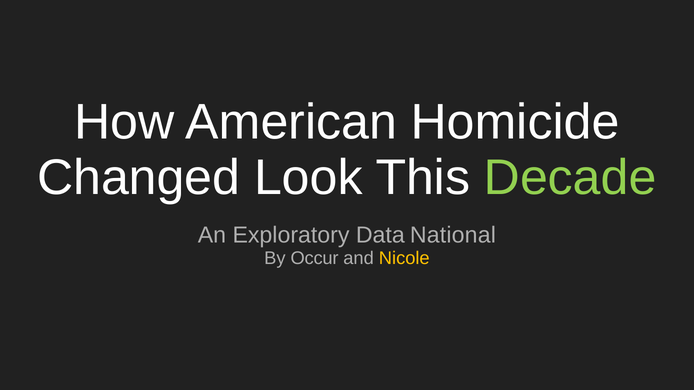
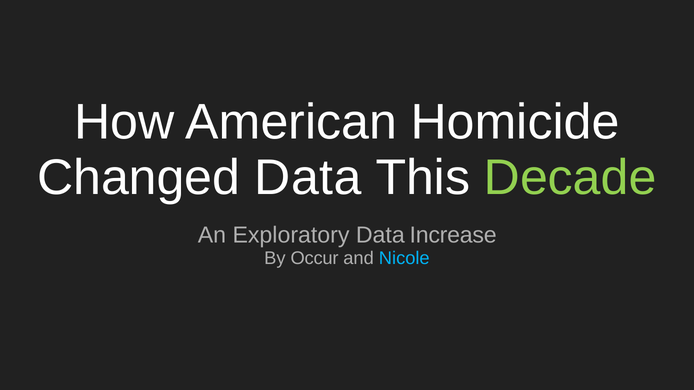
Changed Look: Look -> Data
National: National -> Increase
Nicole colour: yellow -> light blue
